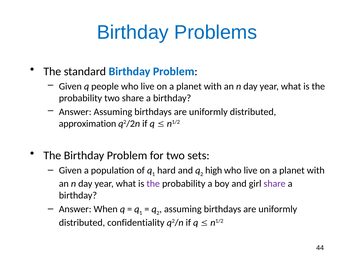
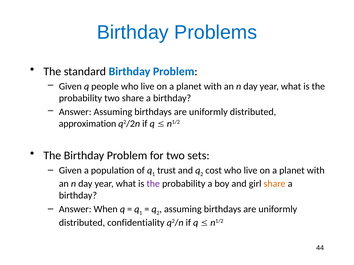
hard: hard -> trust
high: high -> cost
share at (275, 184) colour: purple -> orange
